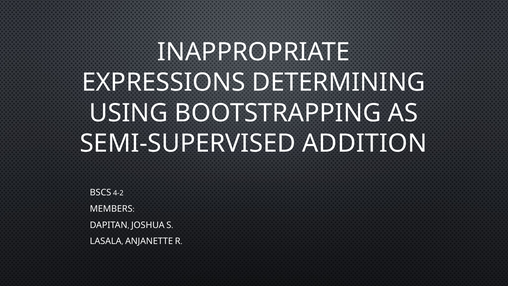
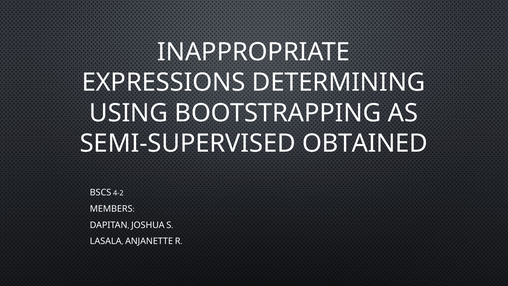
ADDITION: ADDITION -> OBTAINED
